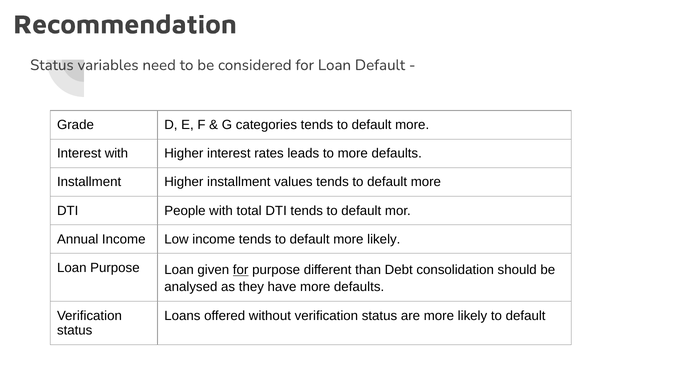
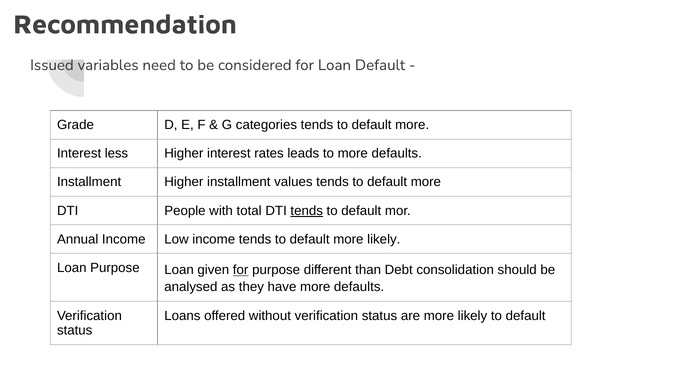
Status at (52, 65): Status -> Issued
Interest with: with -> less
tends at (307, 210) underline: none -> present
